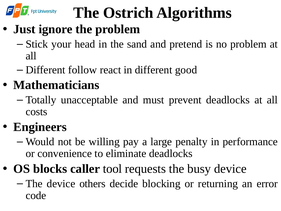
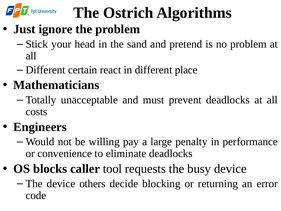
follow: follow -> certain
good: good -> place
